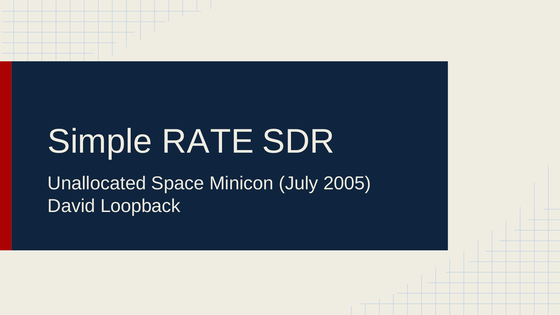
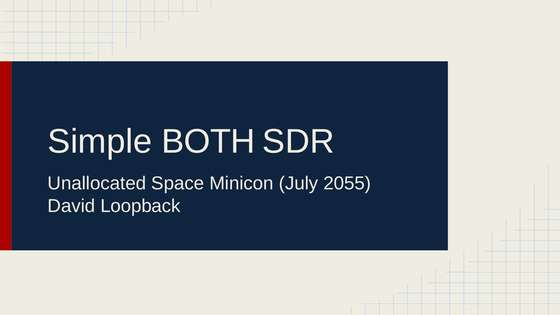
RATE: RATE -> BOTH
2005: 2005 -> 2055
